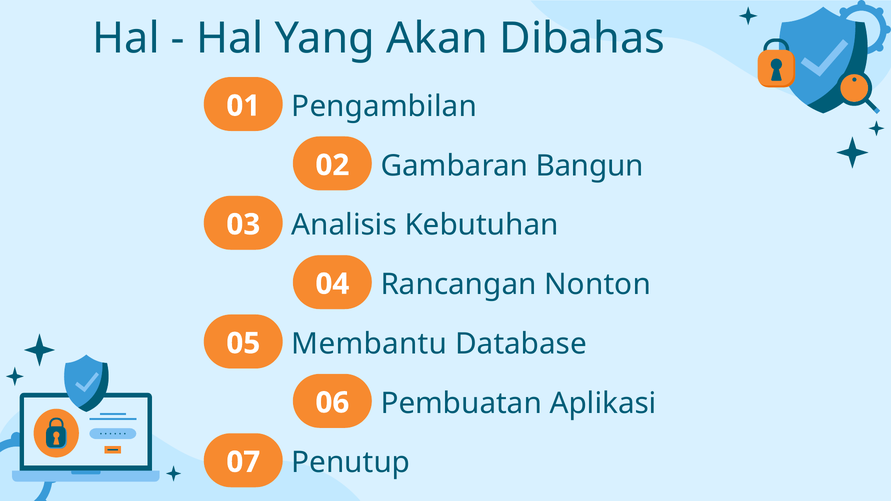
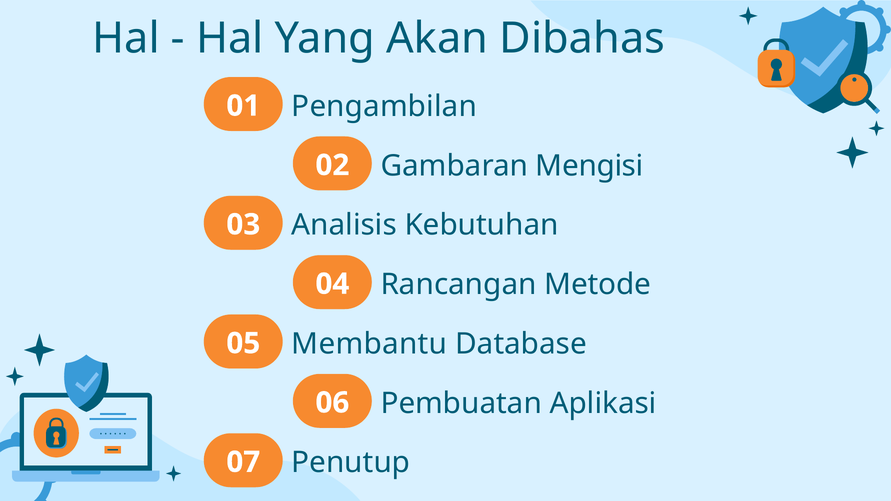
Bangun: Bangun -> Mengisi
Nonton: Nonton -> Metode
